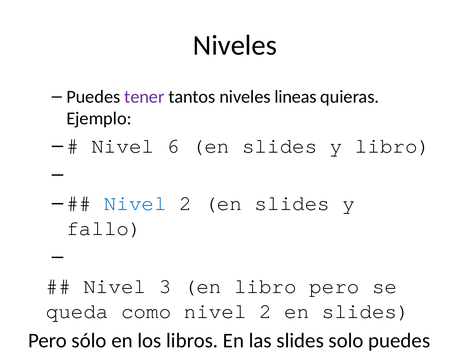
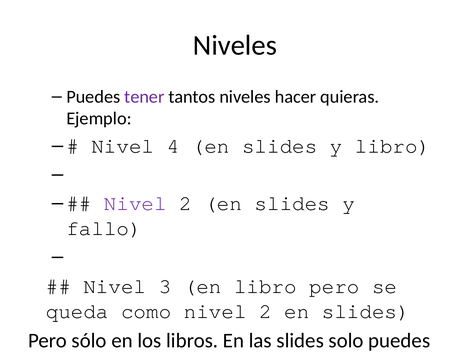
lineas: lineas -> hacer
6: 6 -> 4
Nivel at (135, 204) colour: blue -> purple
